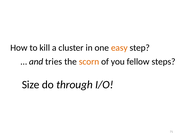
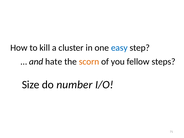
easy colour: orange -> blue
tries: tries -> hate
through: through -> number
